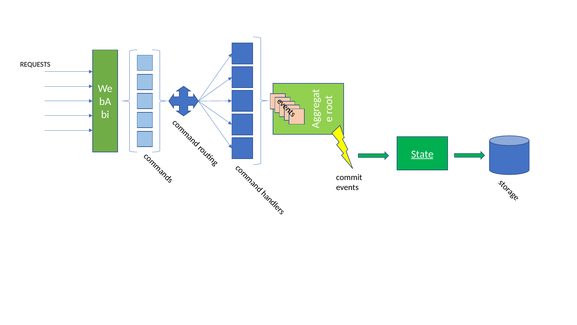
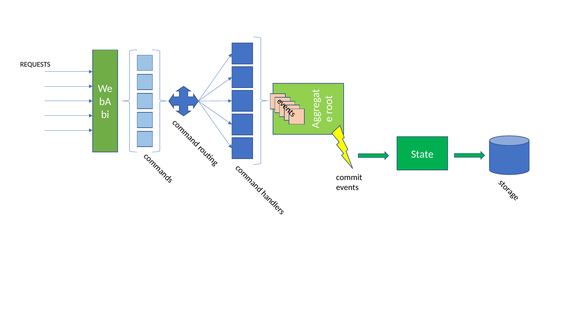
State underline: present -> none
